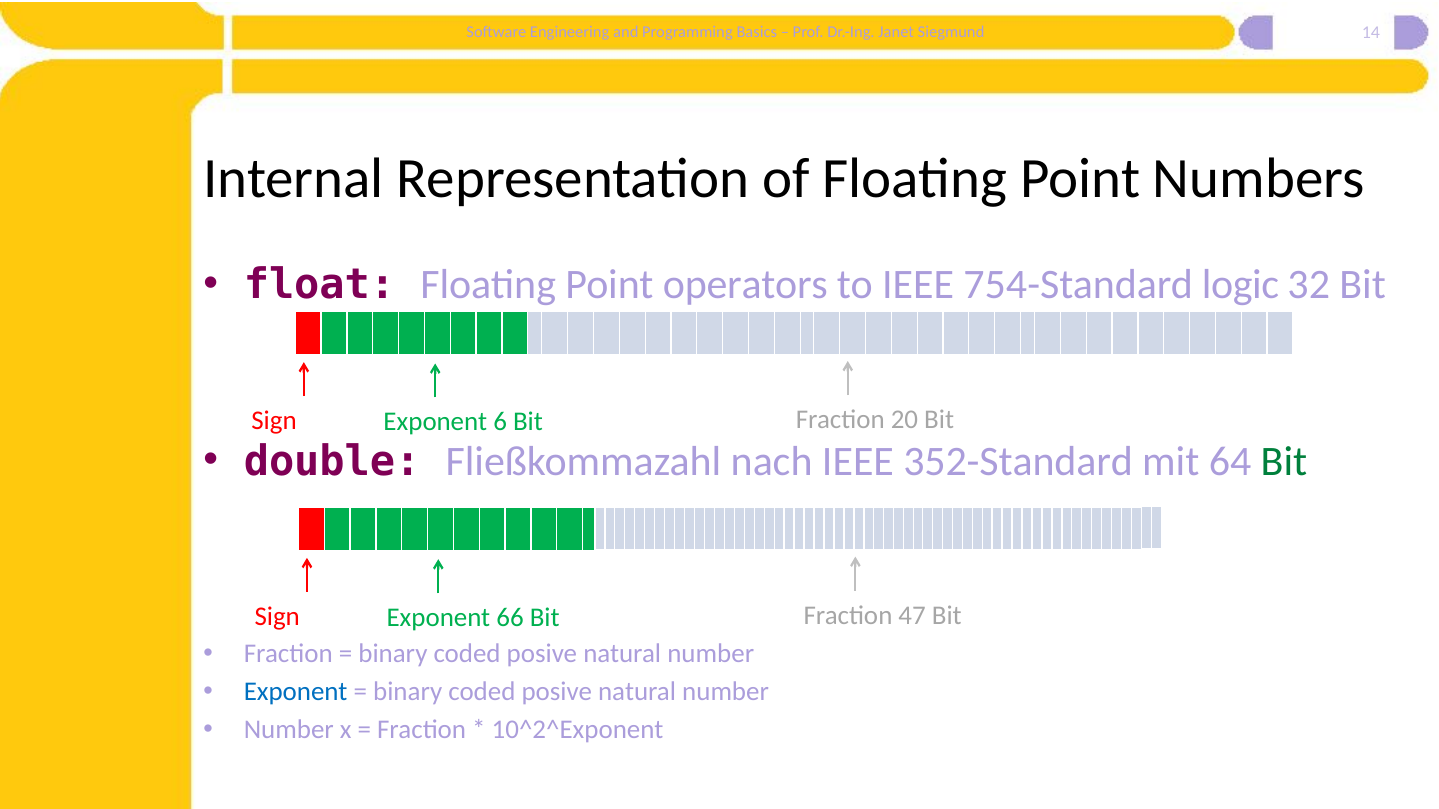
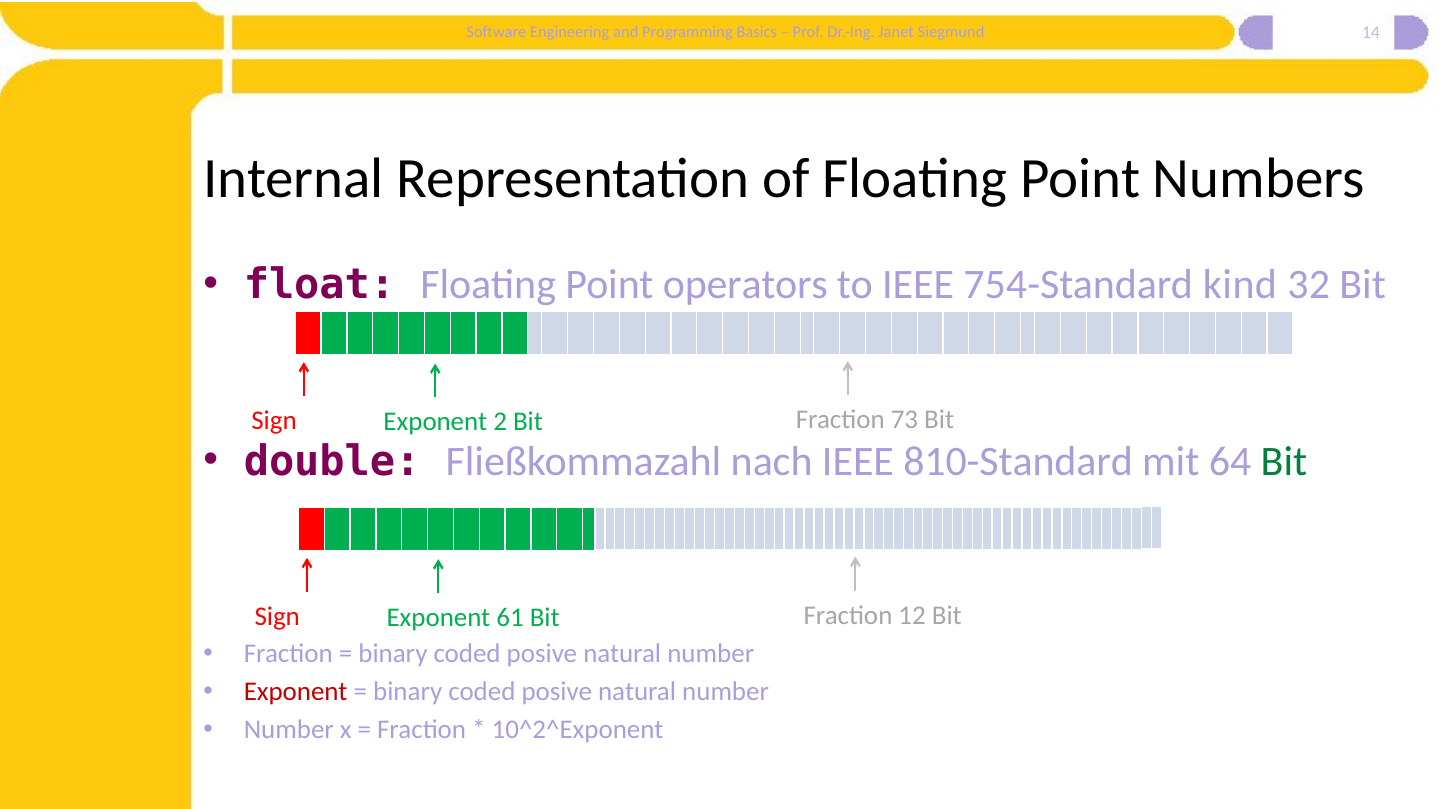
logic: logic -> kind
6: 6 -> 2
20: 20 -> 73
352-Standard: 352-Standard -> 810-Standard
66: 66 -> 61
47: 47 -> 12
Exponent at (296, 692) colour: blue -> red
